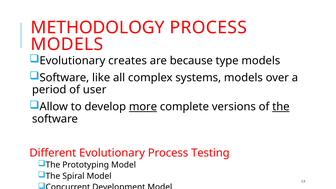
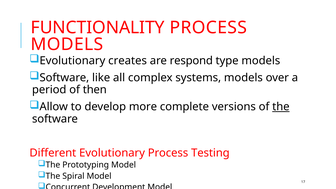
METHODOLOGY: METHODOLOGY -> FUNCTIONALITY
because: because -> respond
user: user -> then
more underline: present -> none
